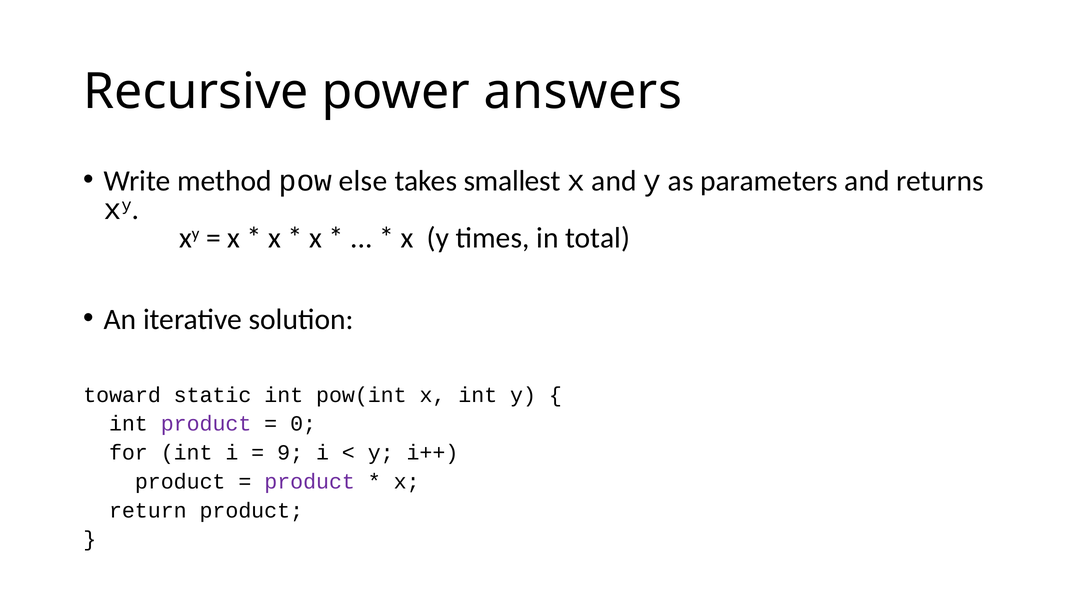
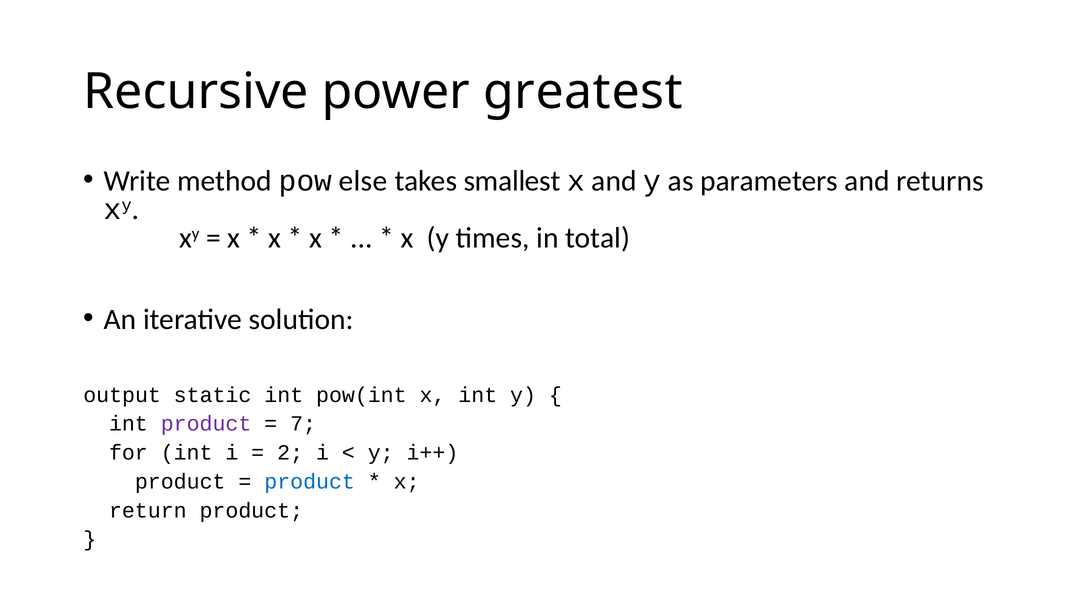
answers: answers -> greatest
toward: toward -> output
0: 0 -> 7
9: 9 -> 2
product at (310, 482) colour: purple -> blue
